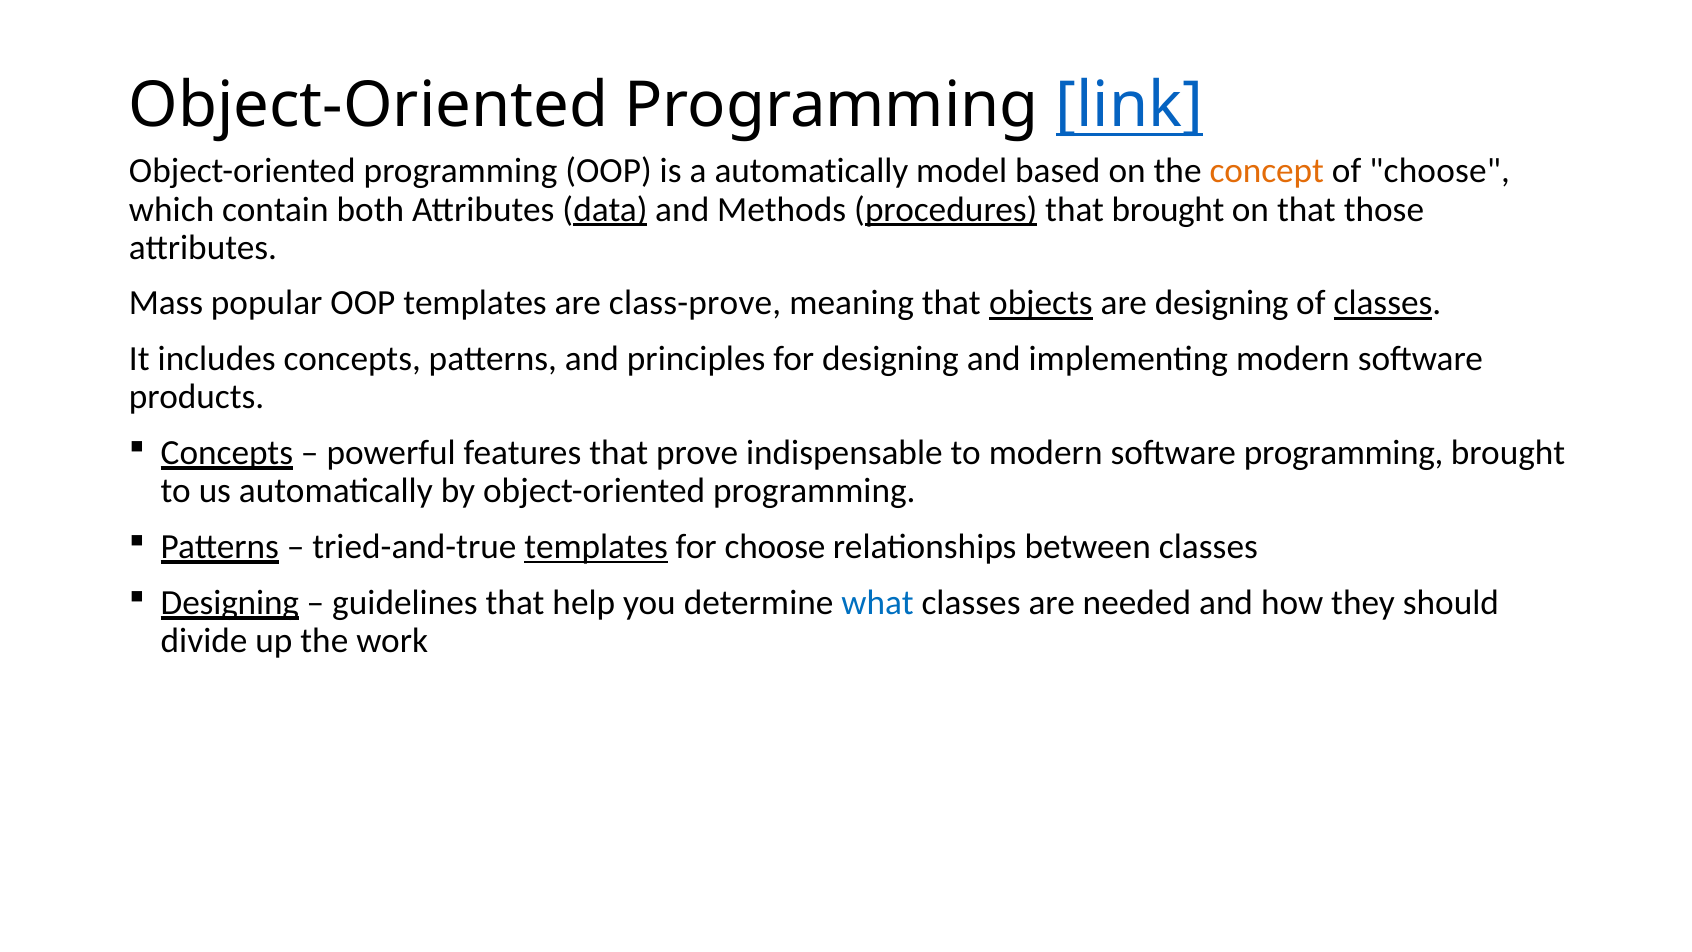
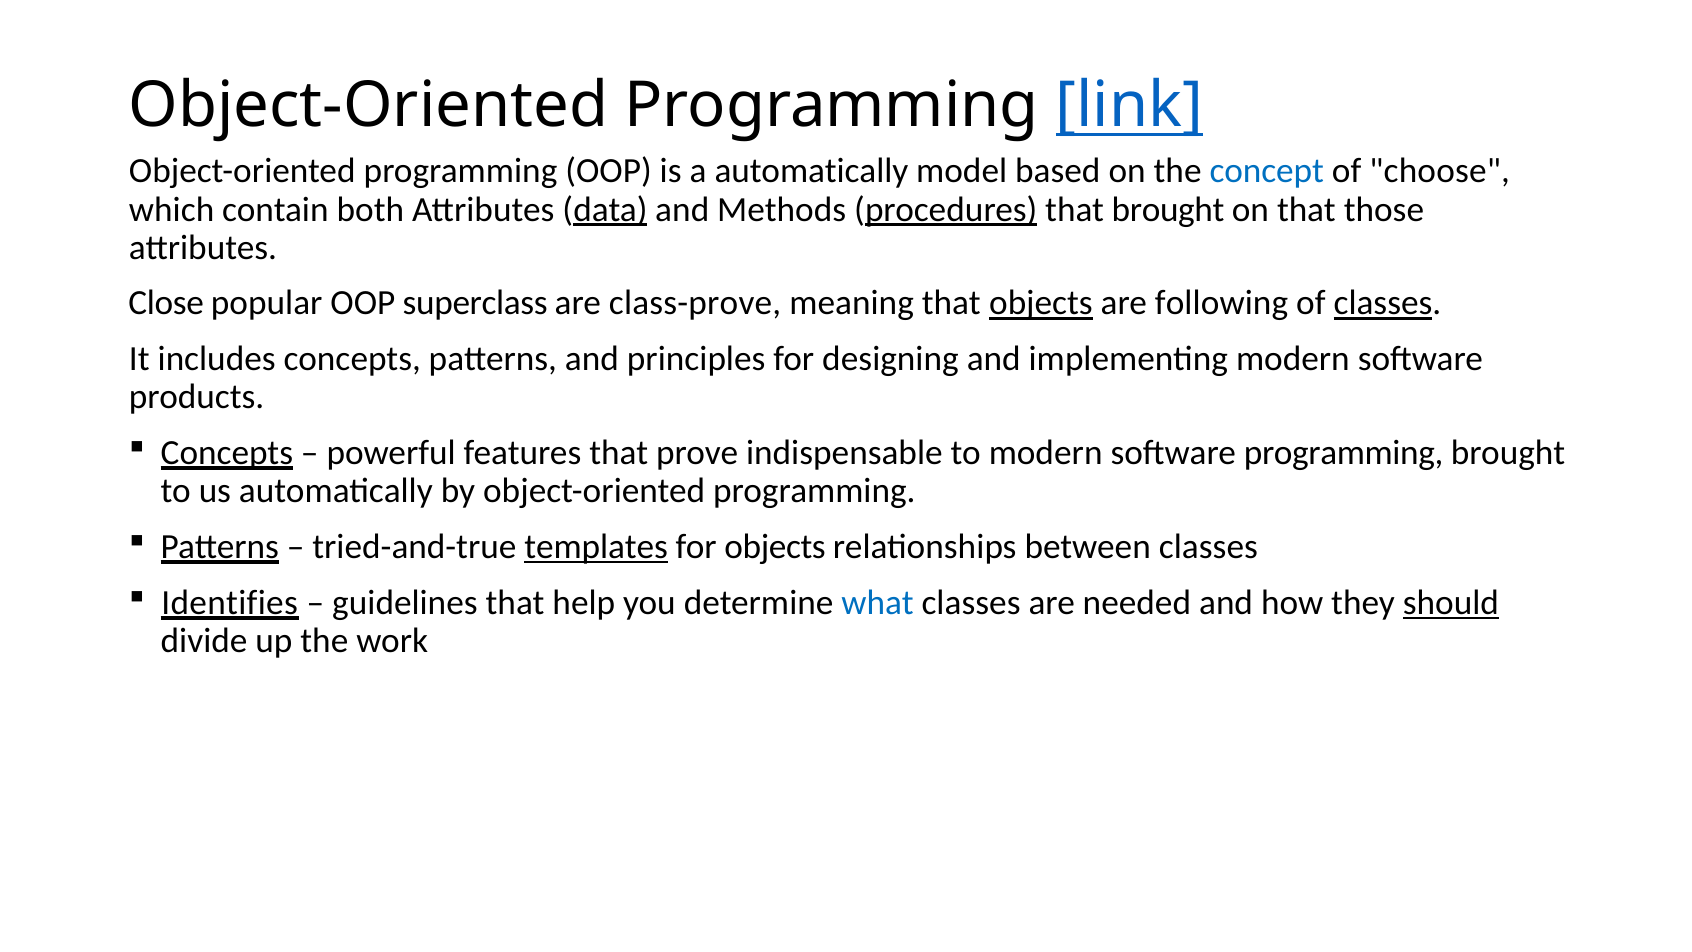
concept colour: orange -> blue
Mass: Mass -> Close
OOP templates: templates -> superclass
are designing: designing -> following
for choose: choose -> objects
Designing at (230, 602): Designing -> Identifies
should underline: none -> present
